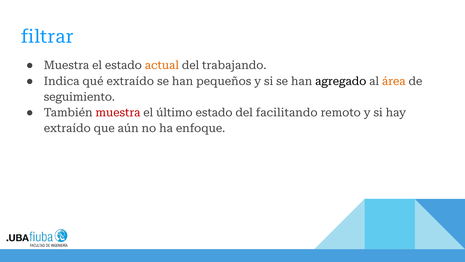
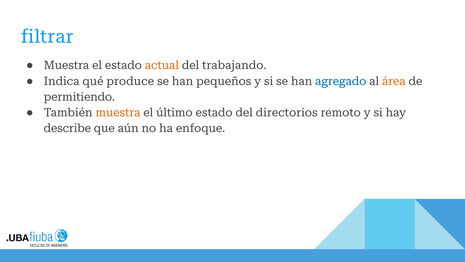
qué extraído: extraído -> produce
agregado colour: black -> blue
seguimiento: seguimiento -> permitiendo
muestra at (118, 112) colour: red -> orange
facilitando: facilitando -> directorios
extraído at (67, 128): extraído -> describe
